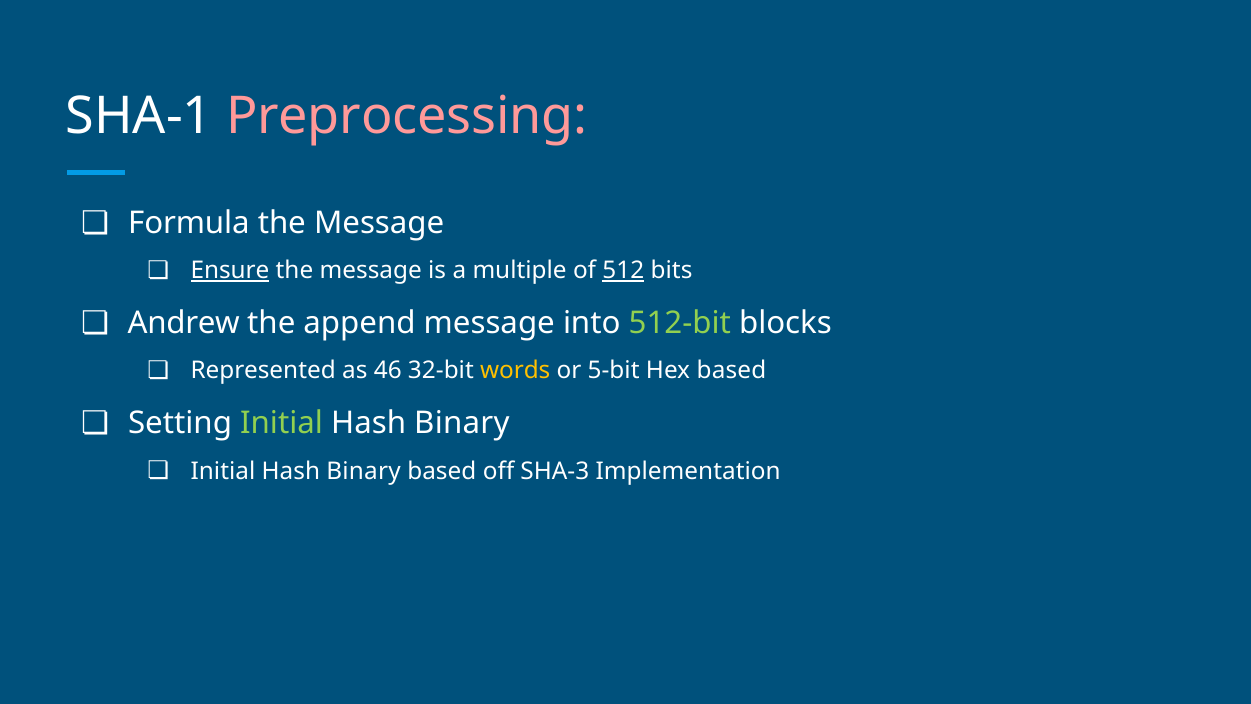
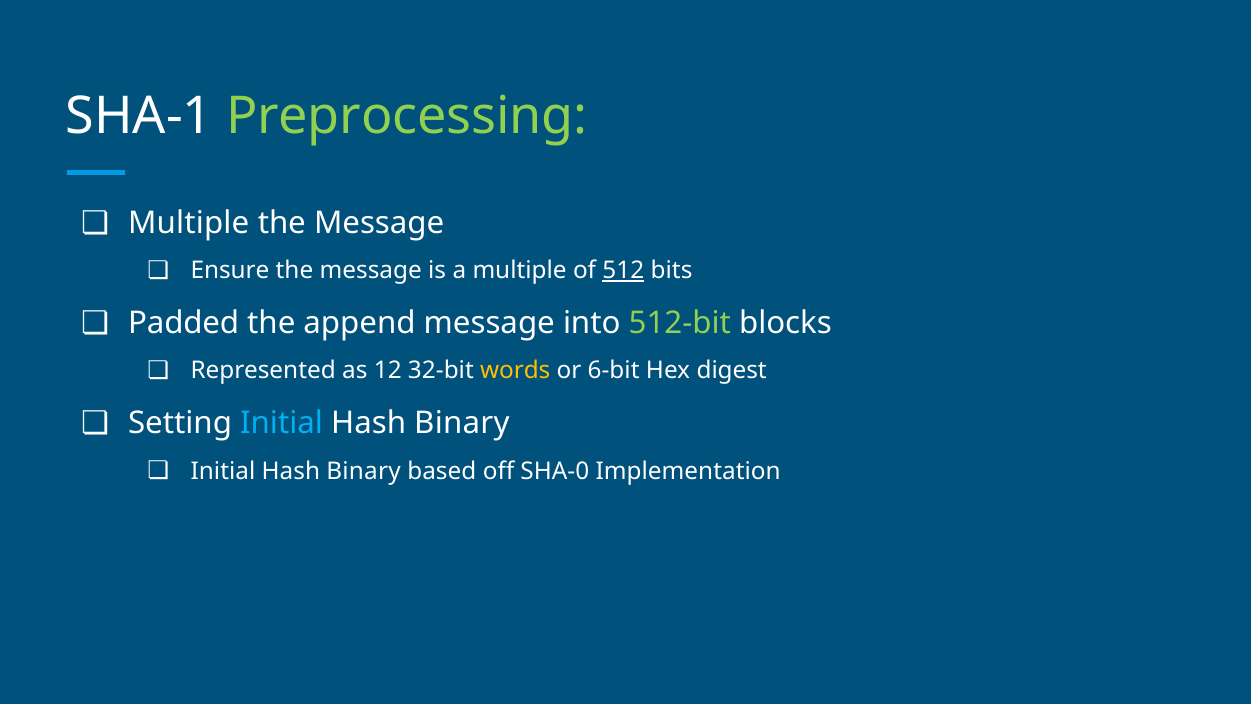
Preprocessing colour: pink -> light green
Formula at (189, 223): Formula -> Multiple
Ensure underline: present -> none
Andrew: Andrew -> Padded
46: 46 -> 12
5-bit: 5-bit -> 6-bit
Hex based: based -> digest
Initial at (282, 423) colour: light green -> light blue
SHA-3: SHA-3 -> SHA-0
